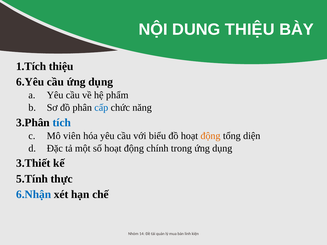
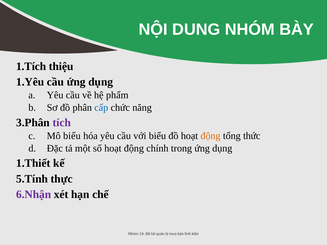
DUNG THIỆU: THIỆU -> NHÓM
6.Yêu: 6.Yêu -> 1.Yêu
tích colour: blue -> purple
Mô viên: viên -> biểu
diện: diện -> thức
3.Thiết: 3.Thiết -> 1.Thiết
6.Nhận colour: blue -> purple
